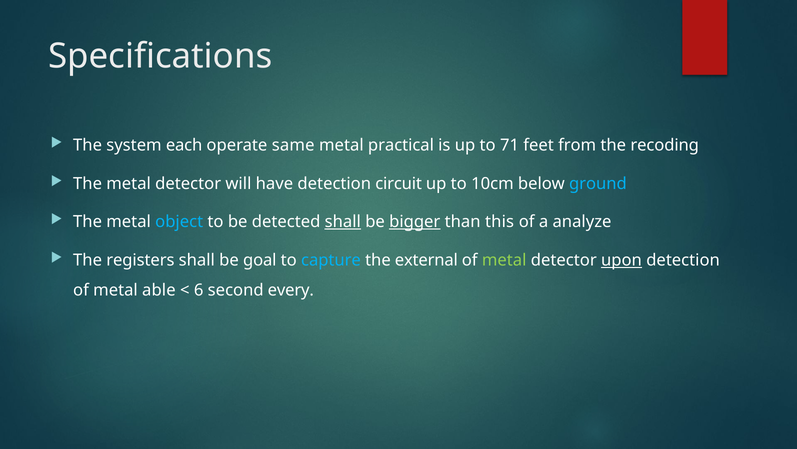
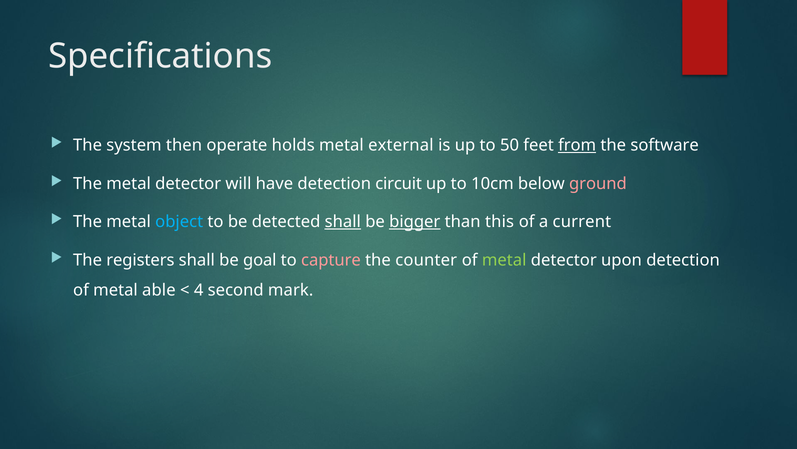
each: each -> then
same: same -> holds
practical: practical -> external
71: 71 -> 50
from underline: none -> present
recoding: recoding -> software
ground colour: light blue -> pink
analyze: analyze -> current
capture colour: light blue -> pink
external: external -> counter
upon underline: present -> none
6: 6 -> 4
every: every -> mark
